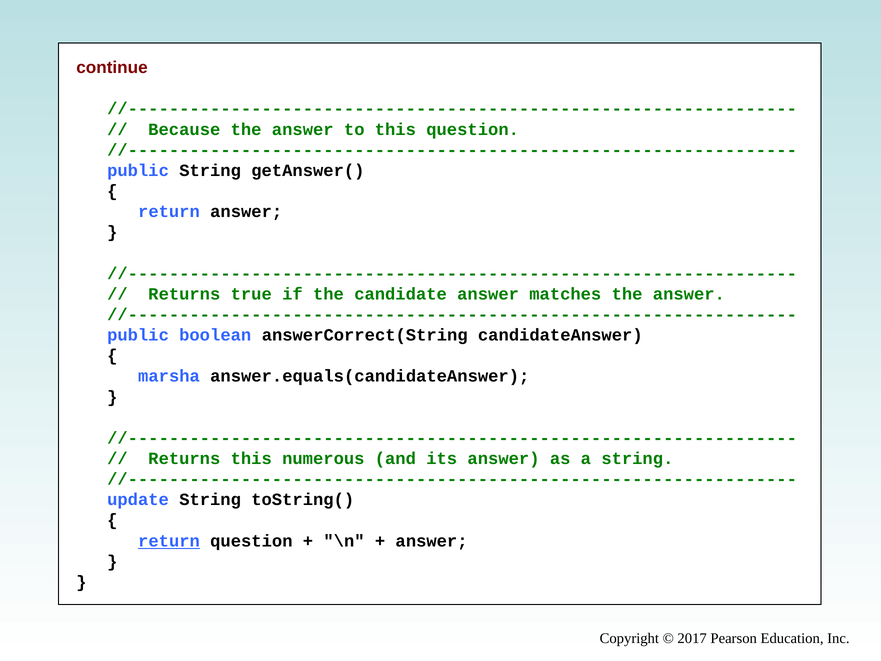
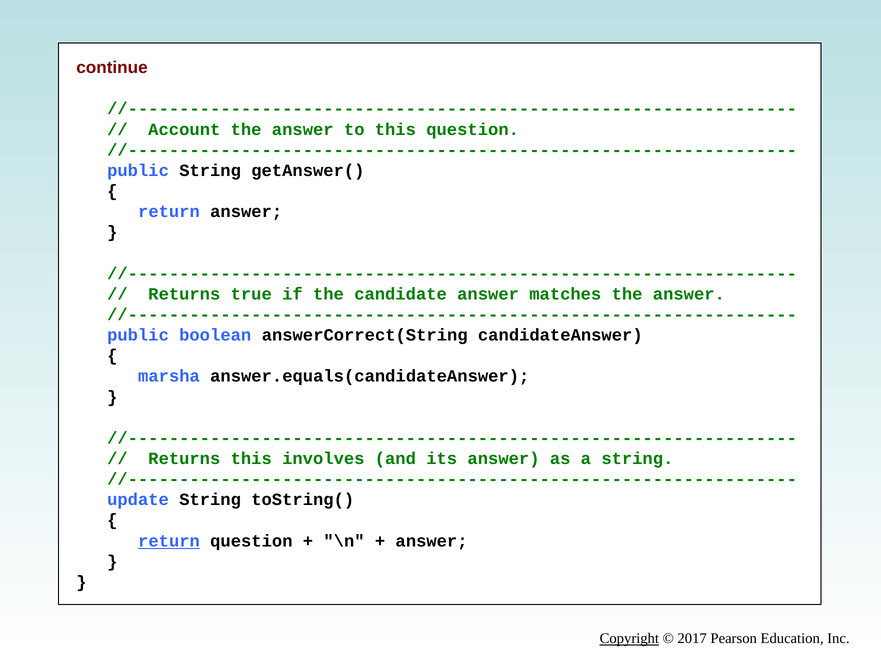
Because: Because -> Account
numerous: numerous -> involves
Copyright underline: none -> present
